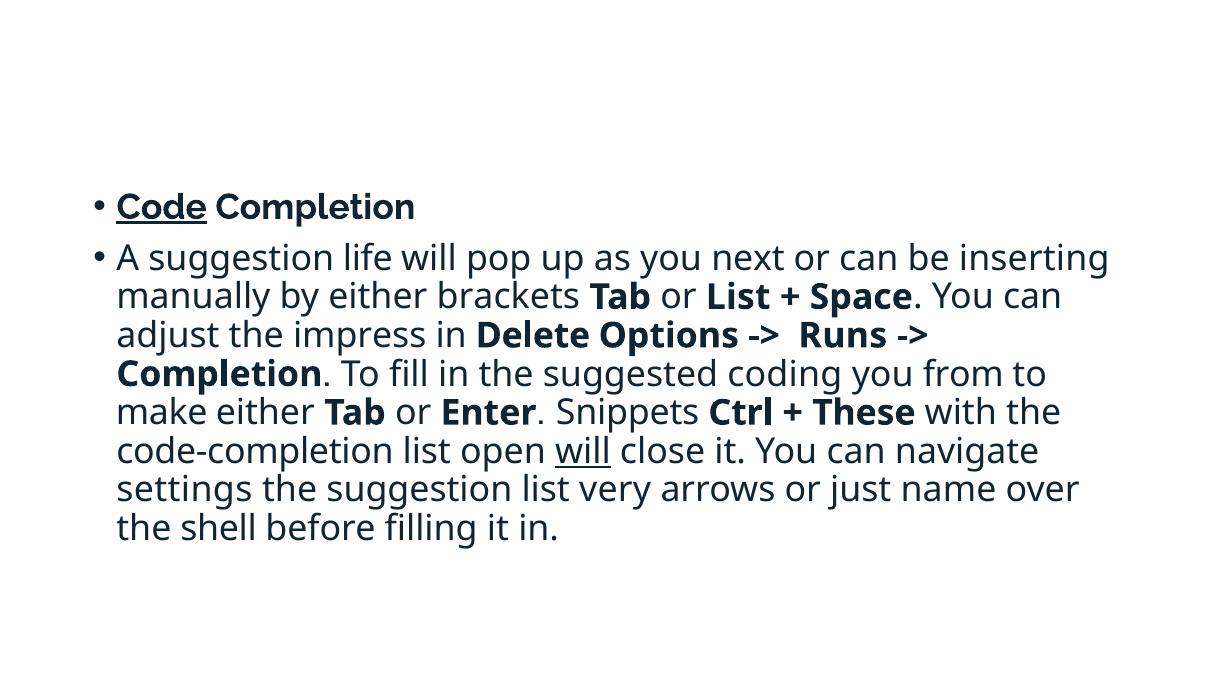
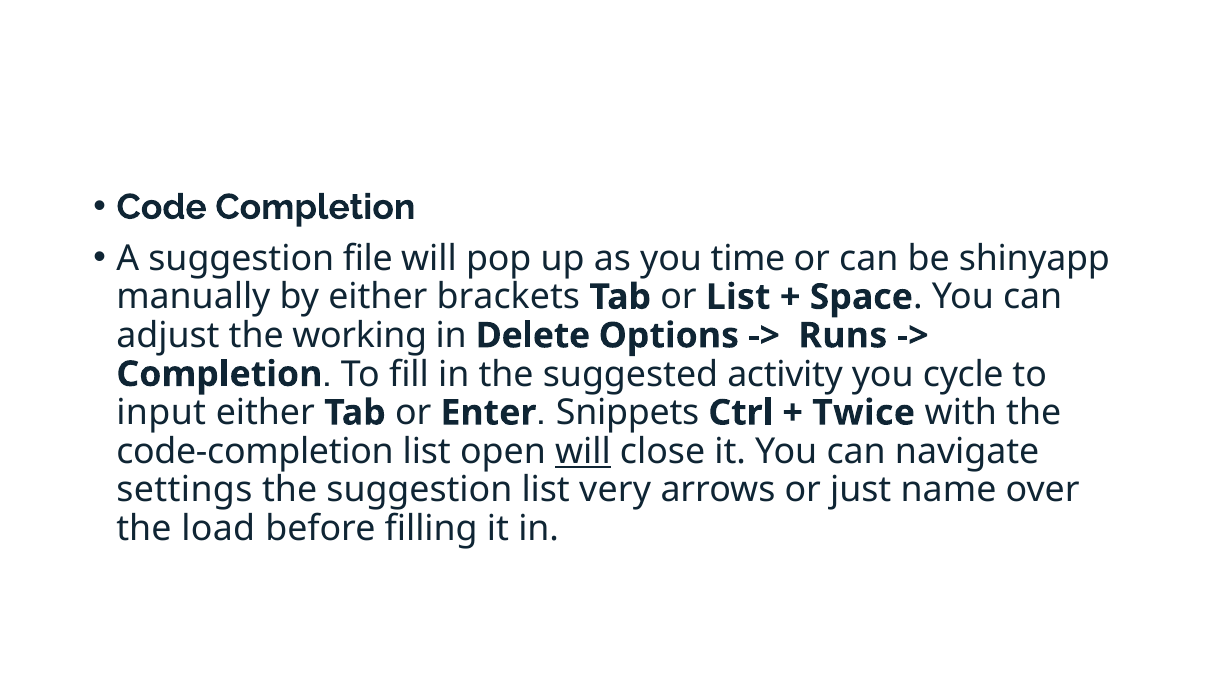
Code underline: present -> none
life: life -> file
next: next -> time
inserting: inserting -> shinyapp
impress: impress -> working
coding: coding -> activity
from: from -> cycle
make: make -> input
These: These -> Twice
shell: shell -> load
